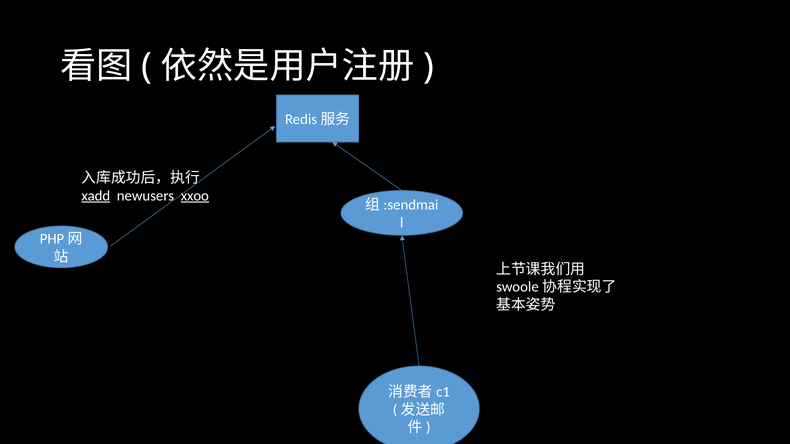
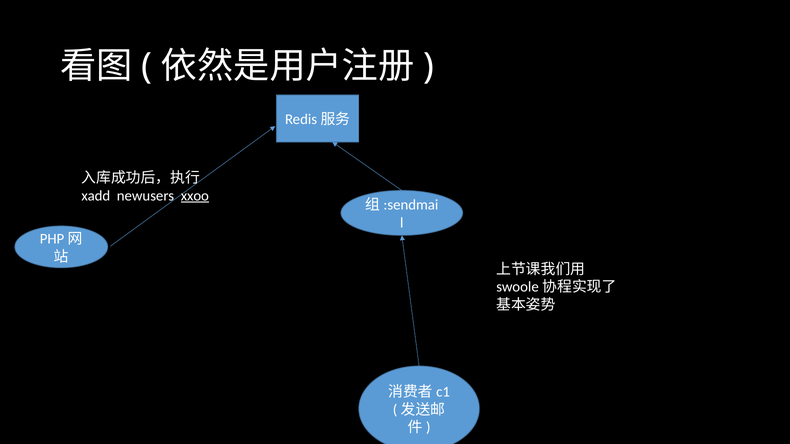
xadd underline: present -> none
